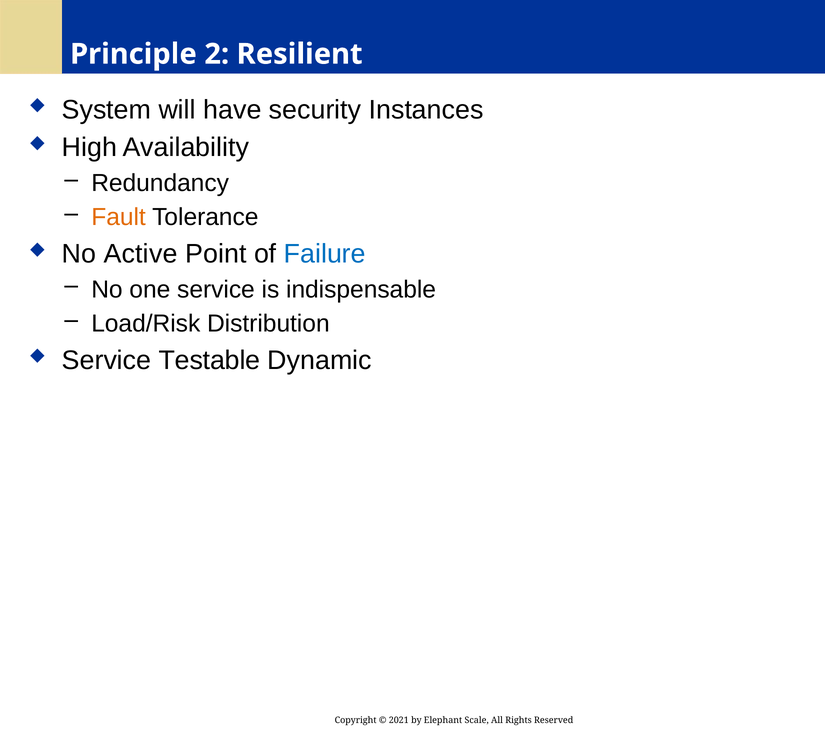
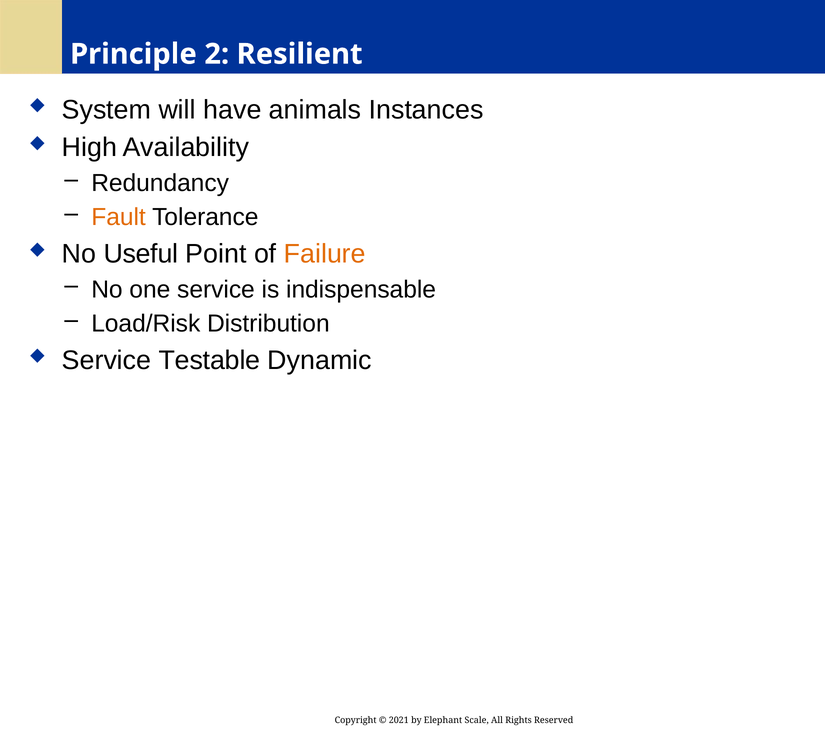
security: security -> animals
Active: Active -> Useful
Failure colour: blue -> orange
